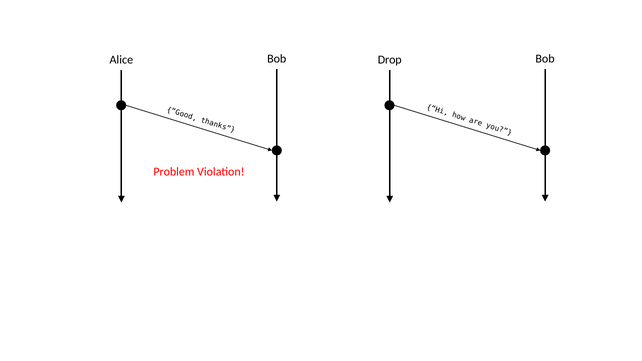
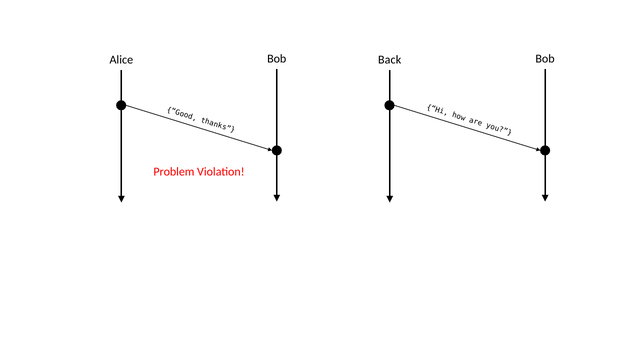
Drop: Drop -> Back
